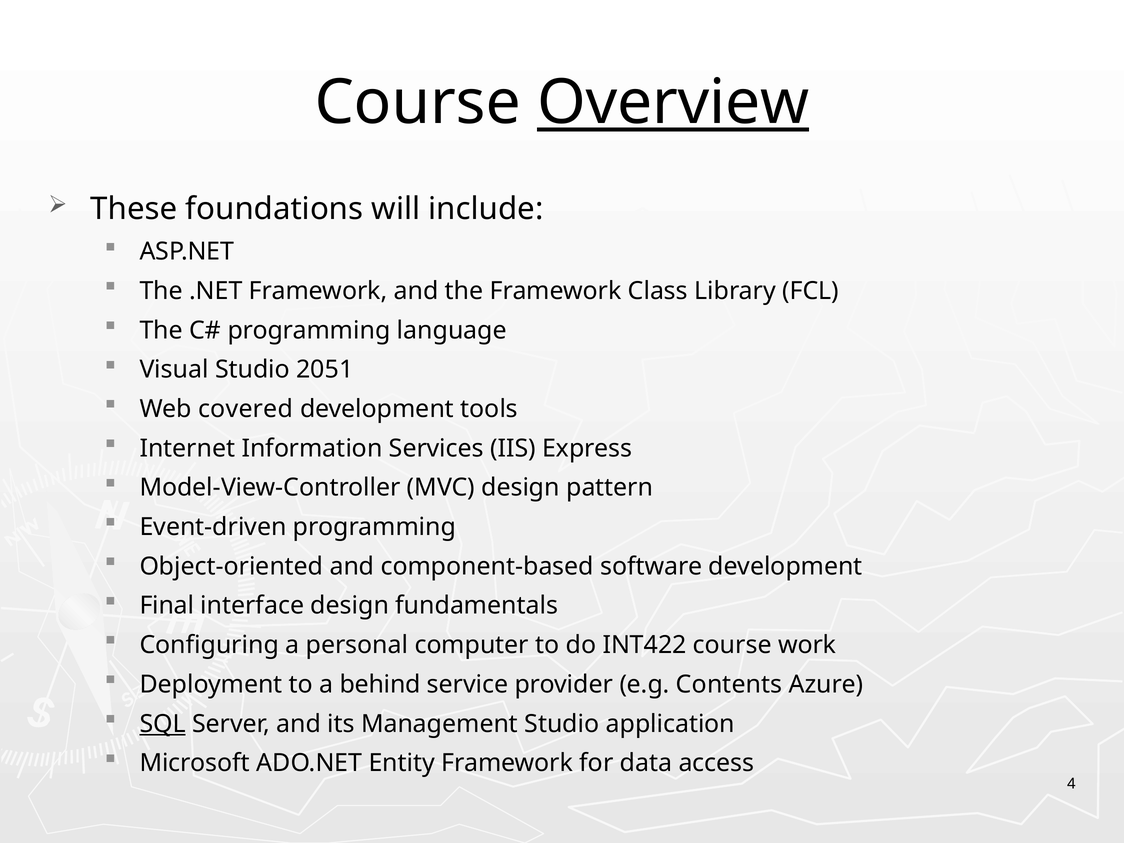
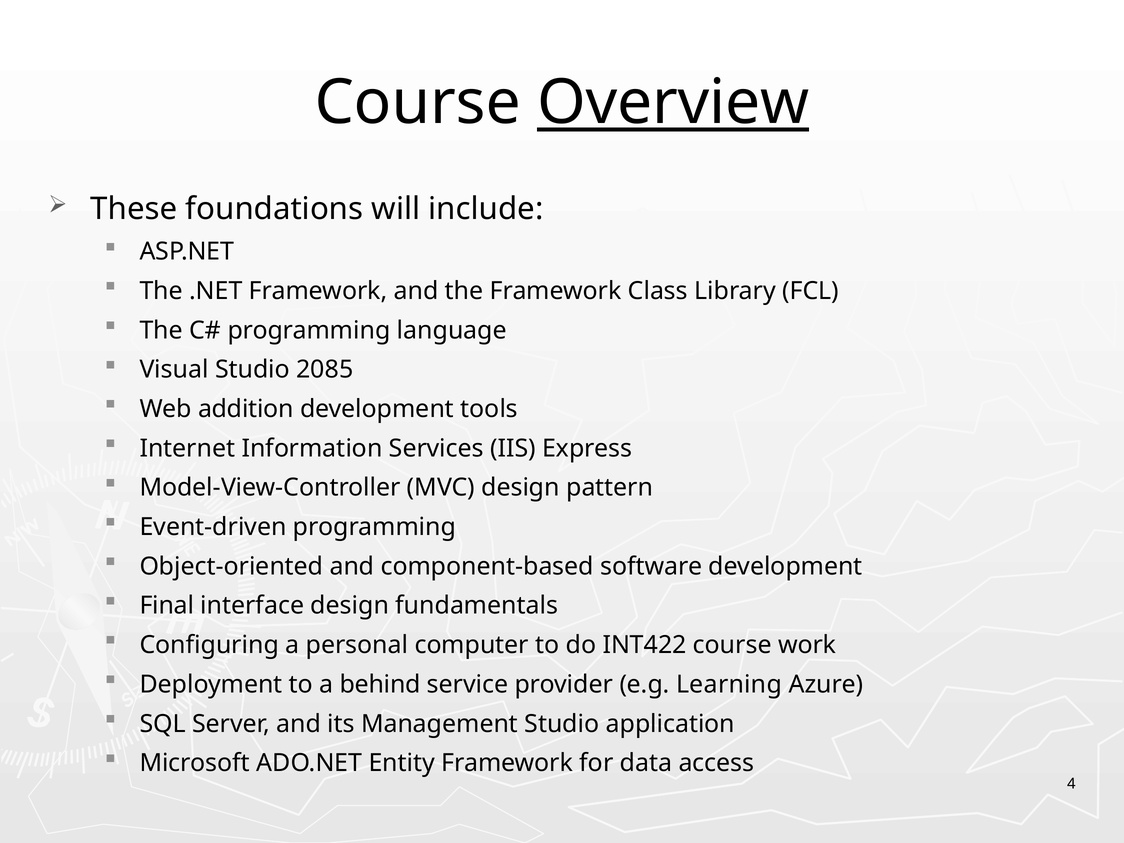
2051: 2051 -> 2085
covered: covered -> addition
Contents: Contents -> Learning
SQL underline: present -> none
